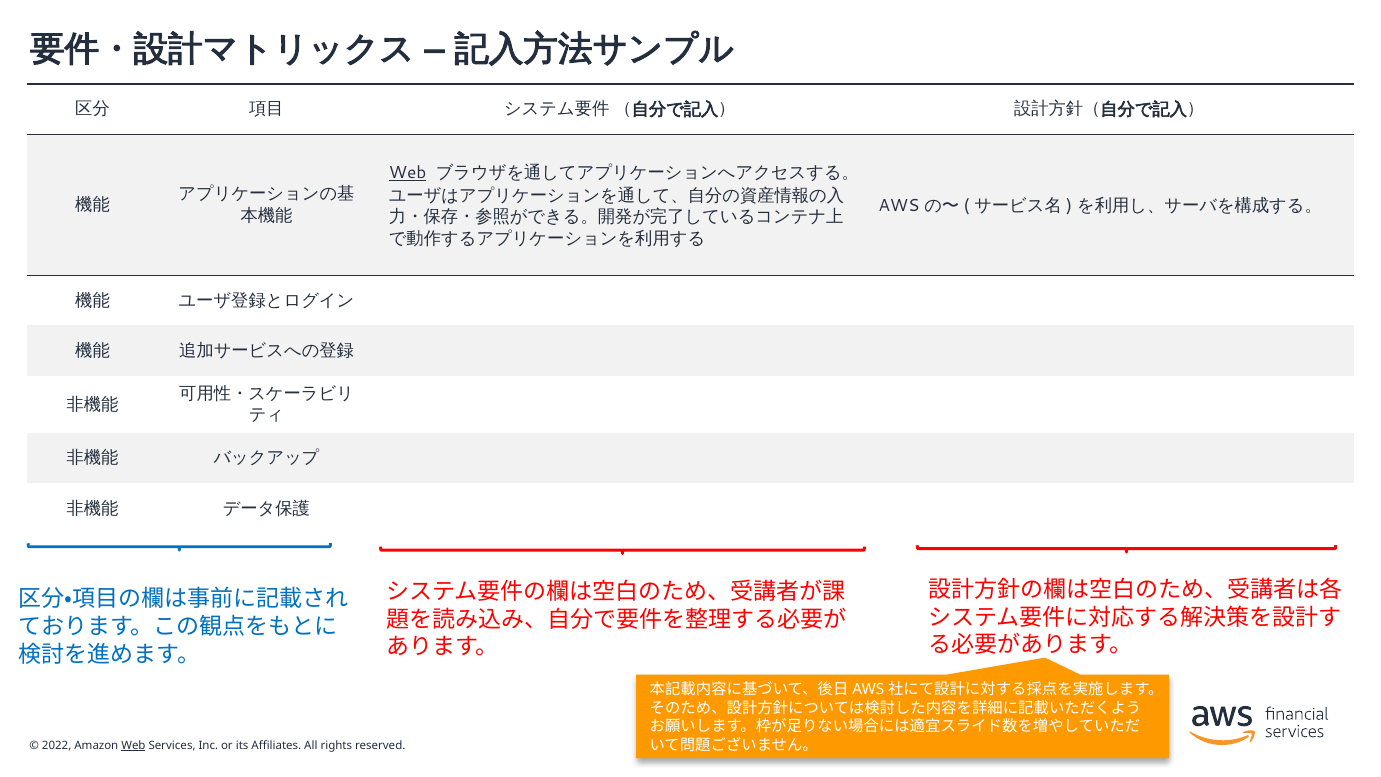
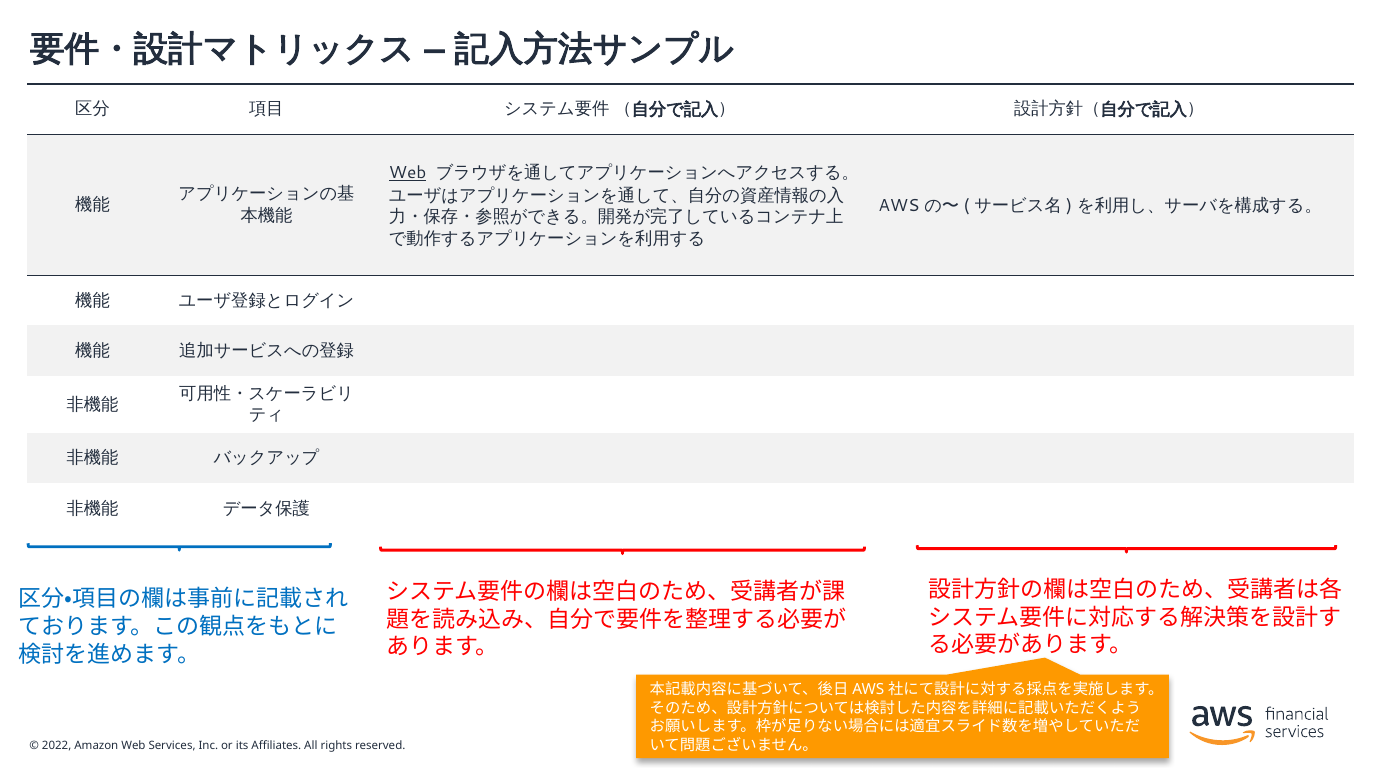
Web at (133, 745) underline: present -> none
